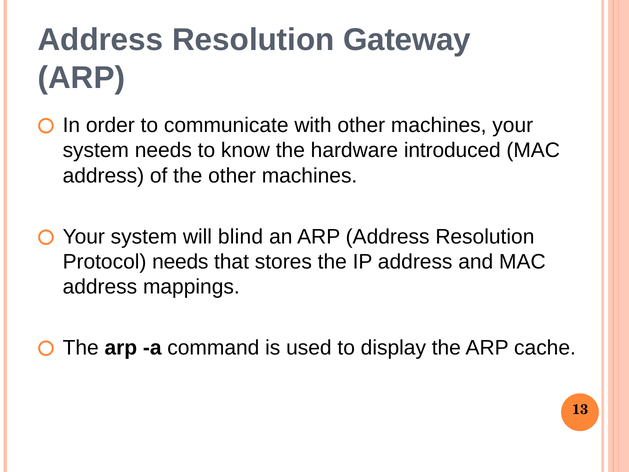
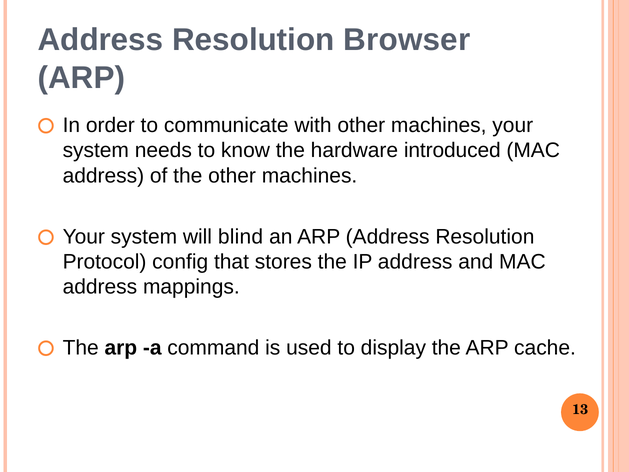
Gateway: Gateway -> Browser
Protocol needs: needs -> config
